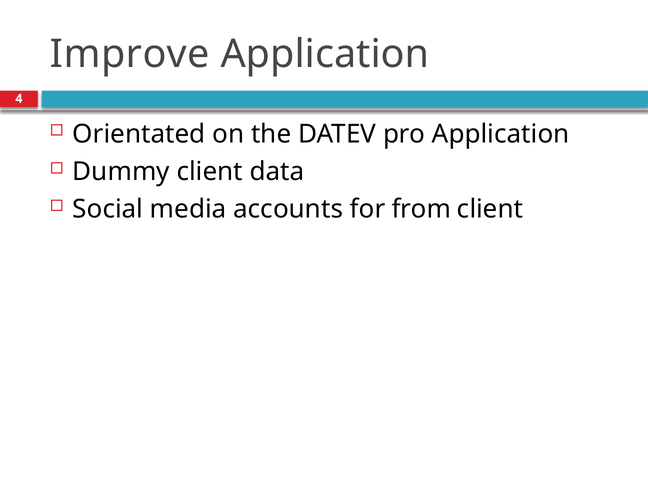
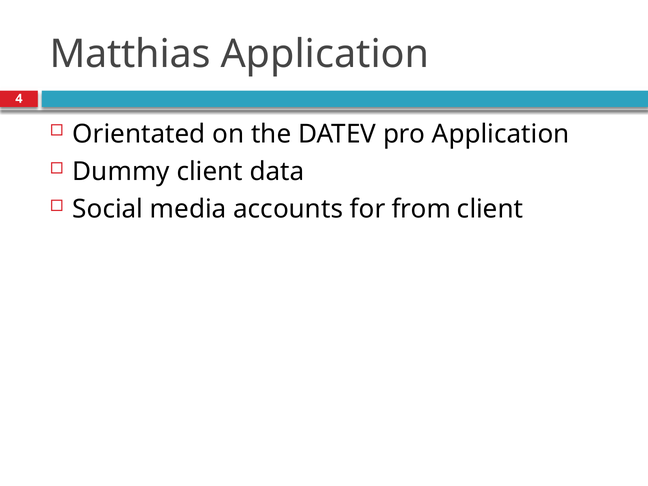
Improve: Improve -> Matthias
